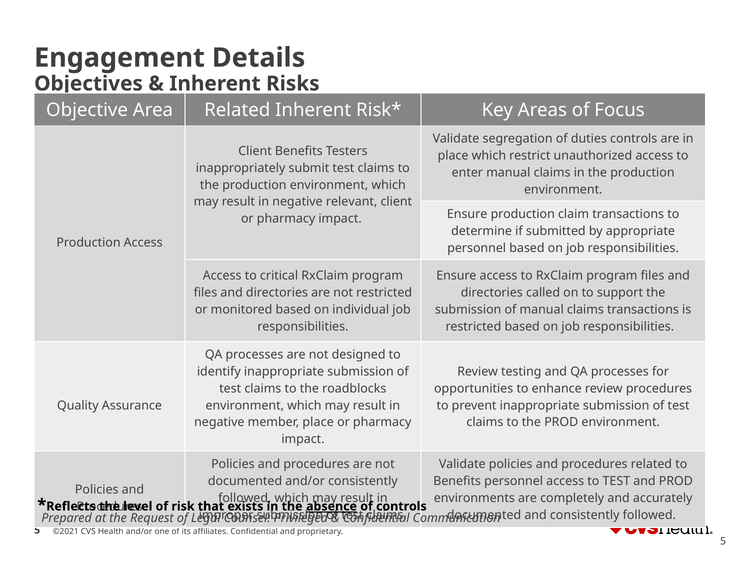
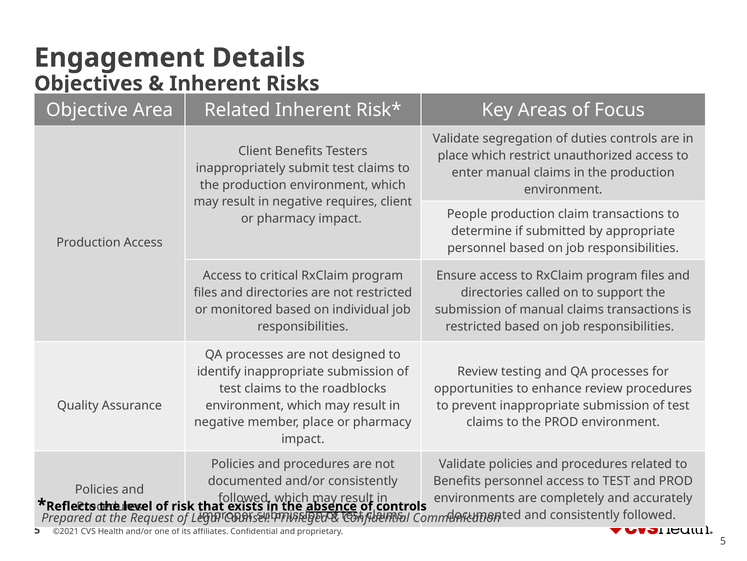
relevant: relevant -> requires
Ensure at (467, 214): Ensure -> People
